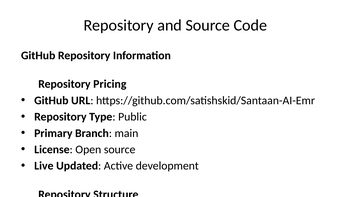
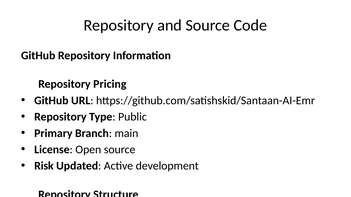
Live: Live -> Risk
